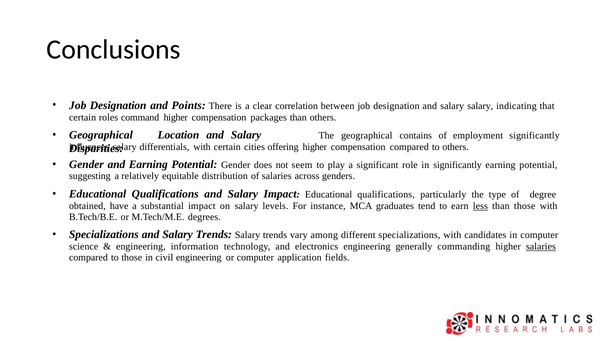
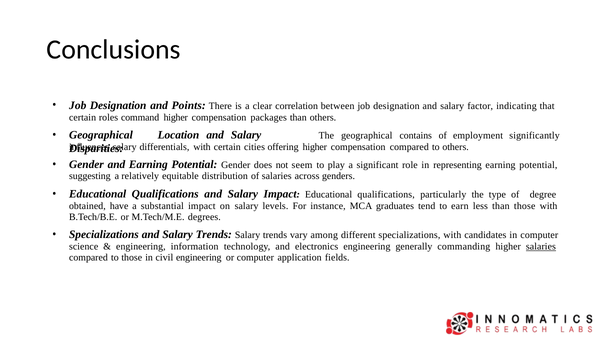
salary salary: salary -> factor
in significantly: significantly -> representing
less underline: present -> none
